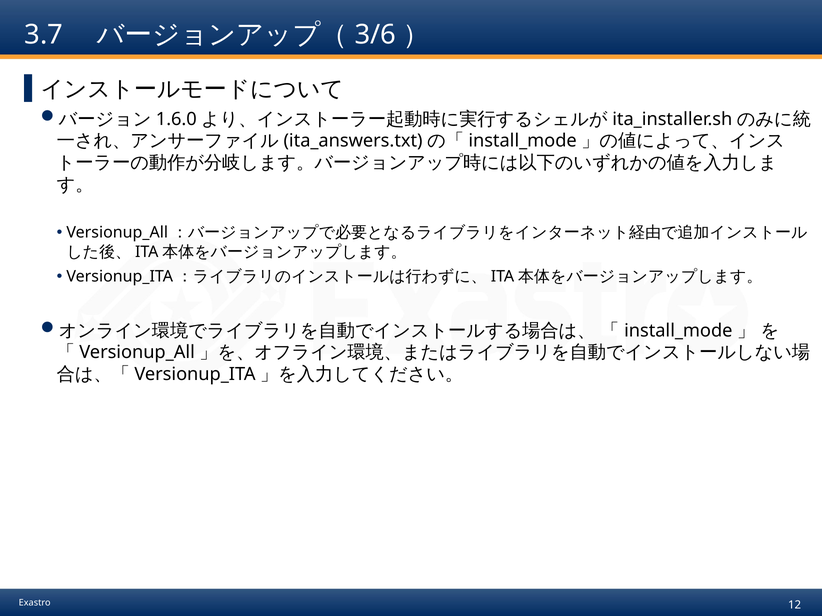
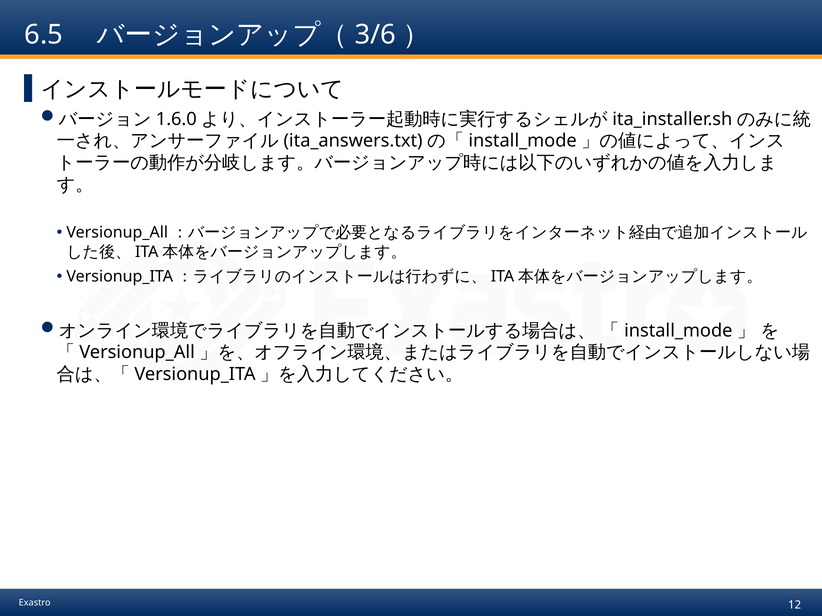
3.7: 3.7 -> 6.5
